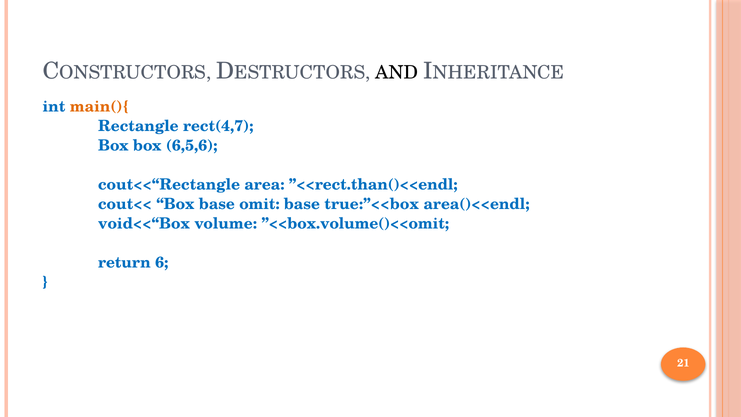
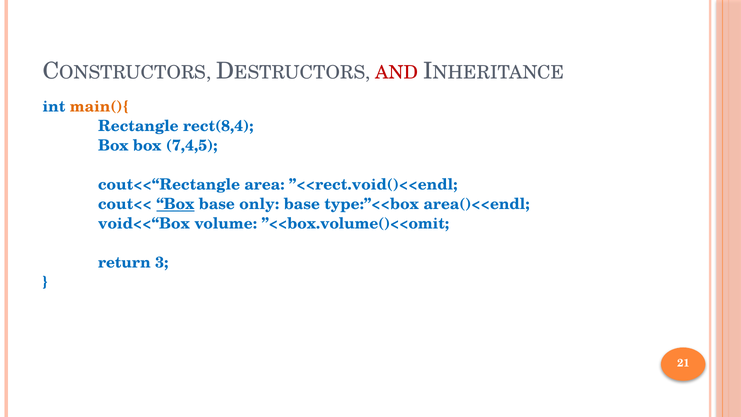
AND colour: black -> red
rect(4,7: rect(4,7 -> rect(8,4
6,5,6: 6,5,6 -> 7,4,5
”<<rect.than()<<endl: ”<<rect.than()<<endl -> ”<<rect.void()<<endl
Box at (175, 204) underline: none -> present
omit: omit -> only
true:”<<box: true:”<<box -> type:”<<box
6: 6 -> 3
